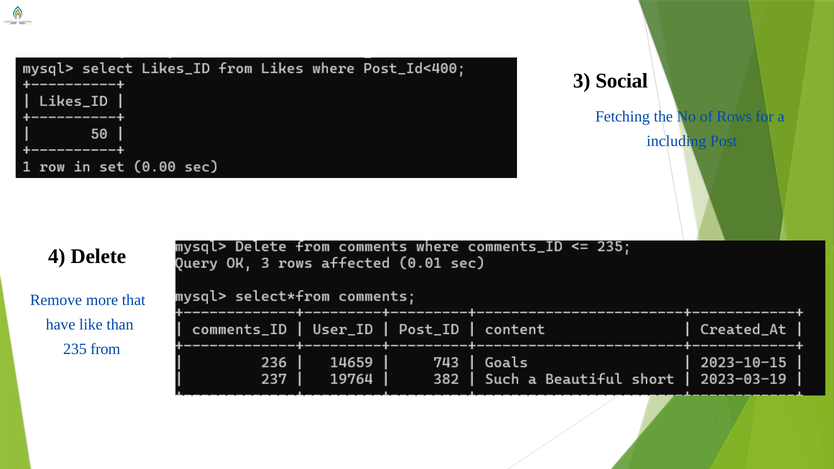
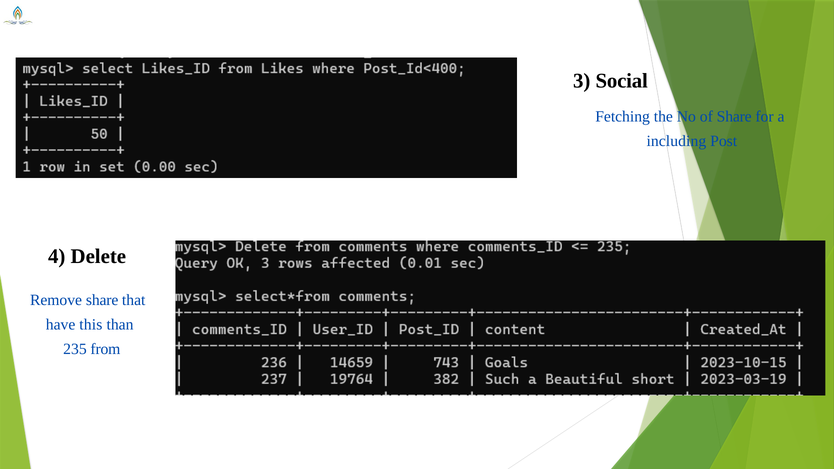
of Rows: Rows -> Share
Remove more: more -> share
like: like -> this
